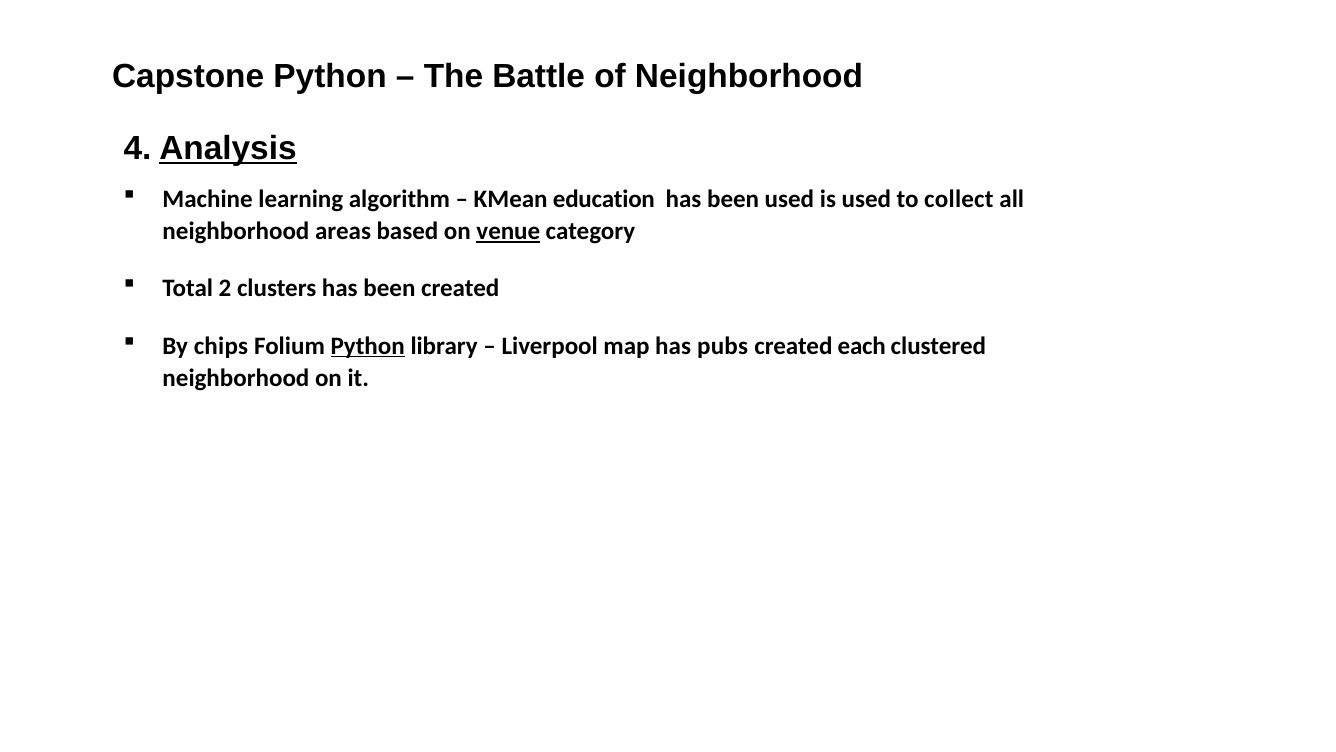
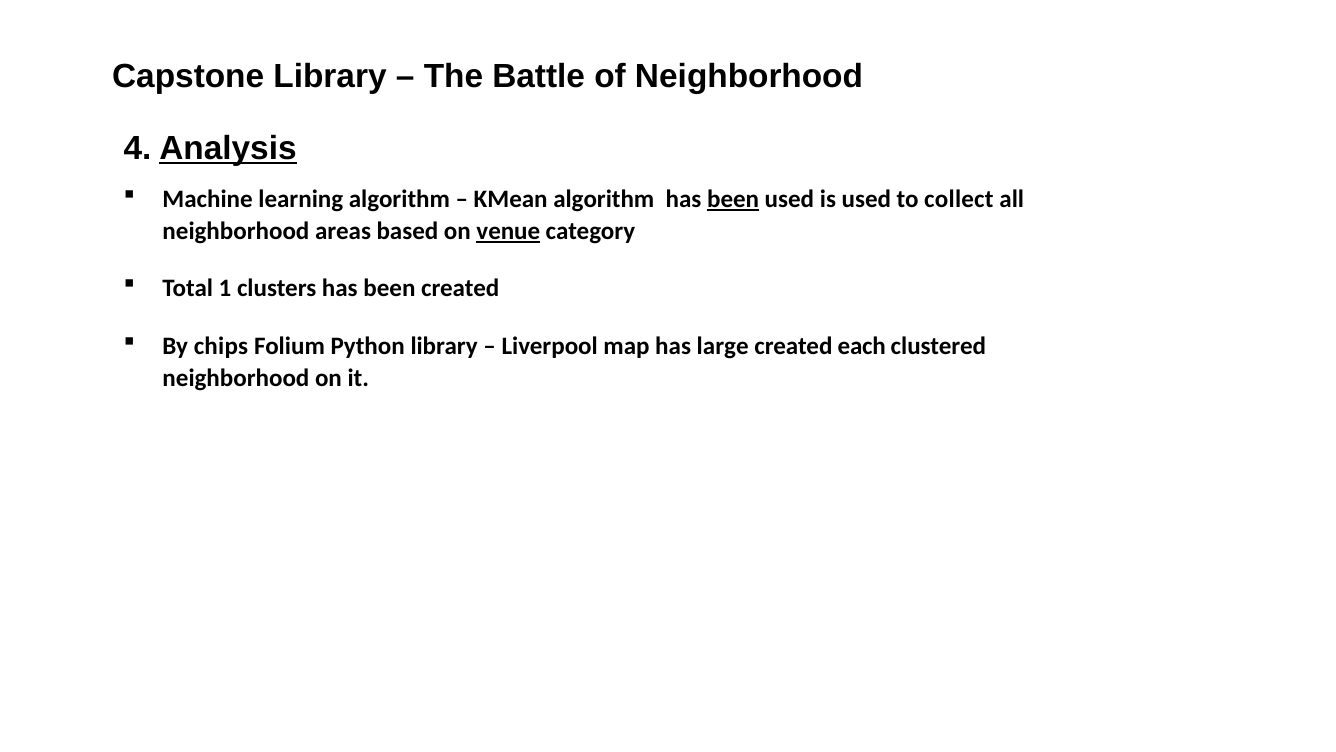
Capstone Python: Python -> Library
KMean education: education -> algorithm
been at (733, 199) underline: none -> present
2: 2 -> 1
Python at (368, 346) underline: present -> none
pubs: pubs -> large
